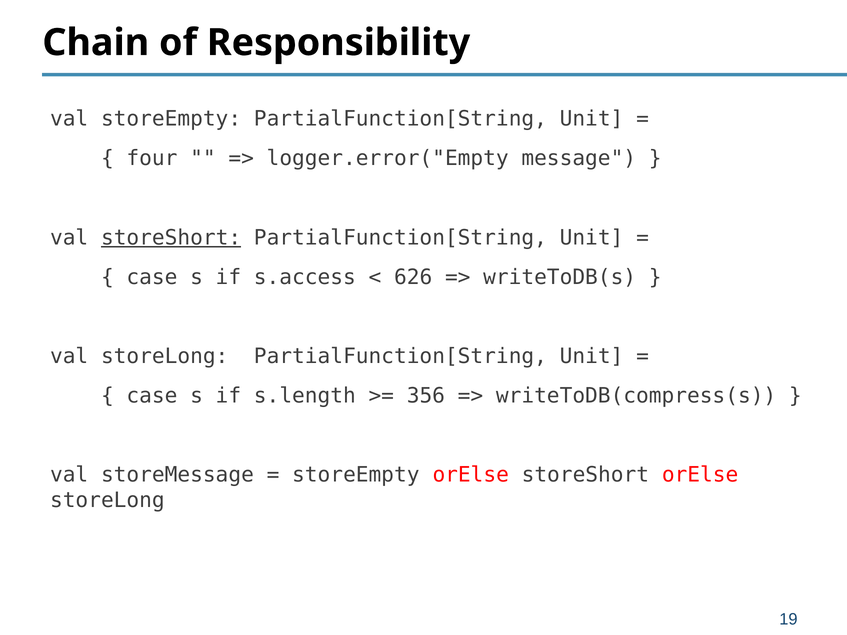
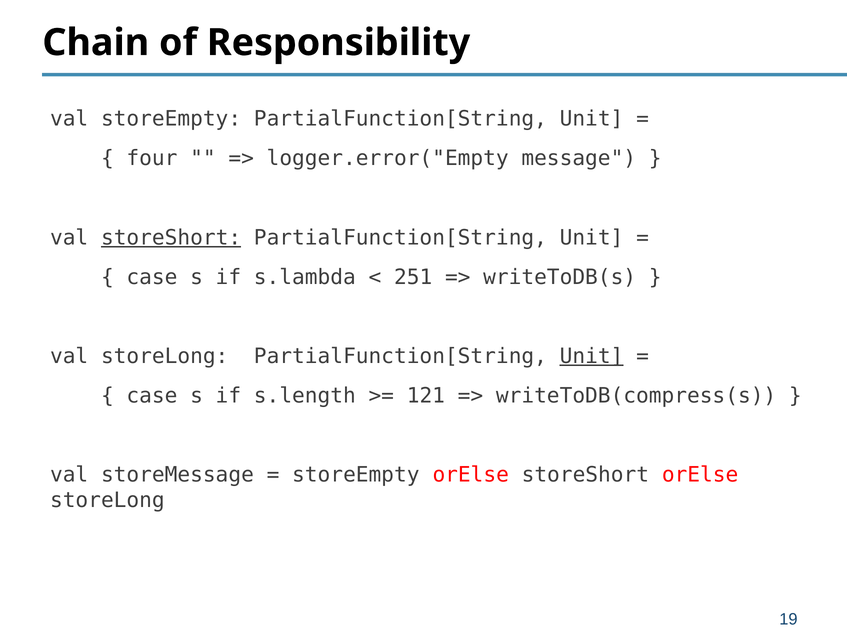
s.access: s.access -> s.lambda
626: 626 -> 251
Unit at (592, 356) underline: none -> present
356: 356 -> 121
